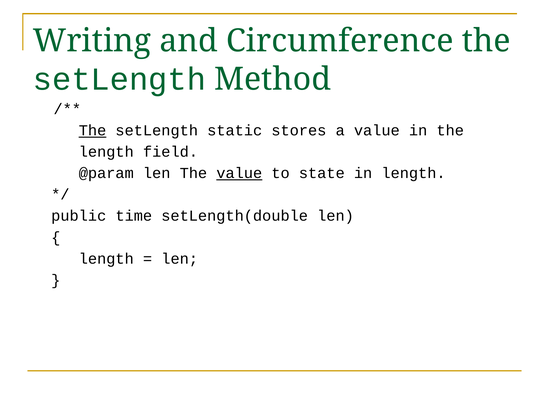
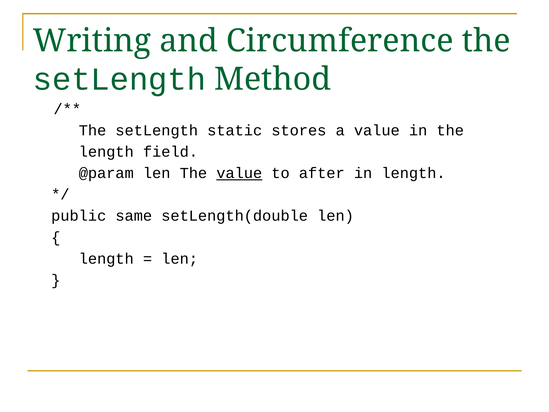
The at (93, 130) underline: present -> none
state: state -> after
time: time -> same
